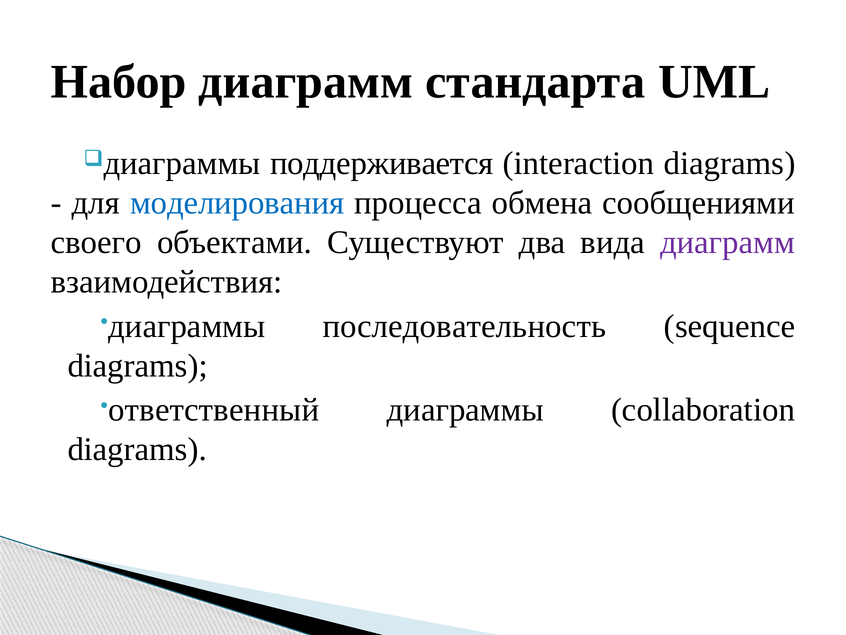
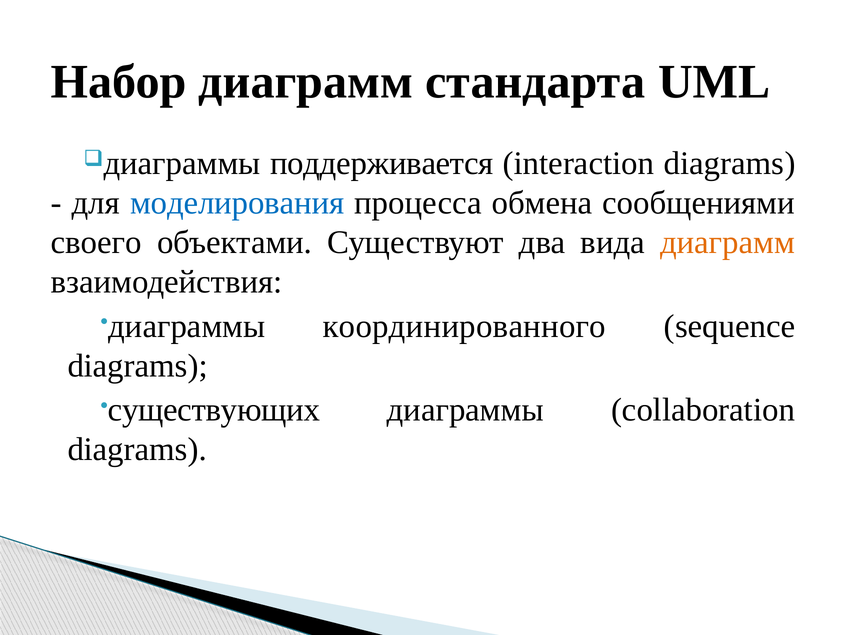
диаграмм at (727, 242) colour: purple -> orange
последовательность: последовательность -> координированного
ответственный: ответственный -> существующих
